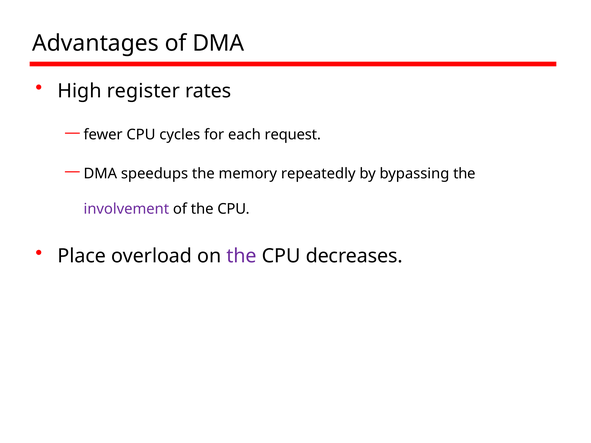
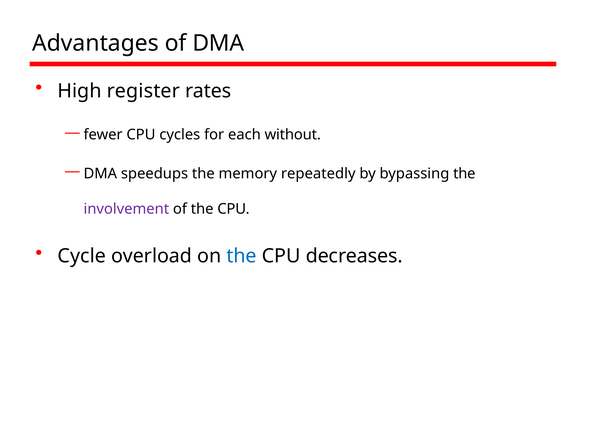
request: request -> without
Place: Place -> Cycle
the at (242, 256) colour: purple -> blue
